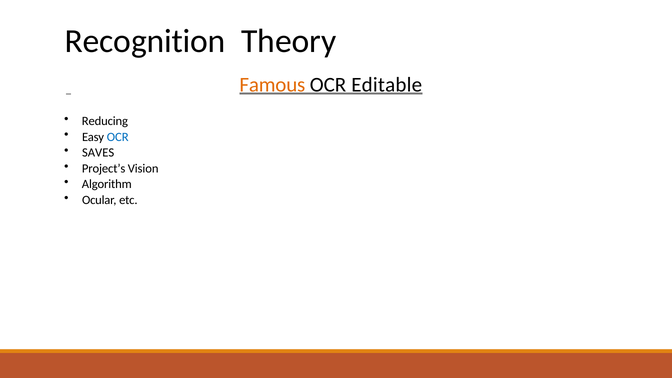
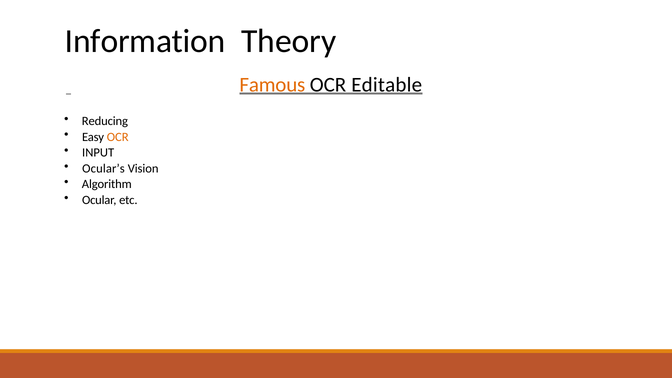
Recognition: Recognition -> Information
OCR at (118, 137) colour: blue -> orange
SAVES: SAVES -> INPUT
Project’s: Project’s -> Ocular’s
